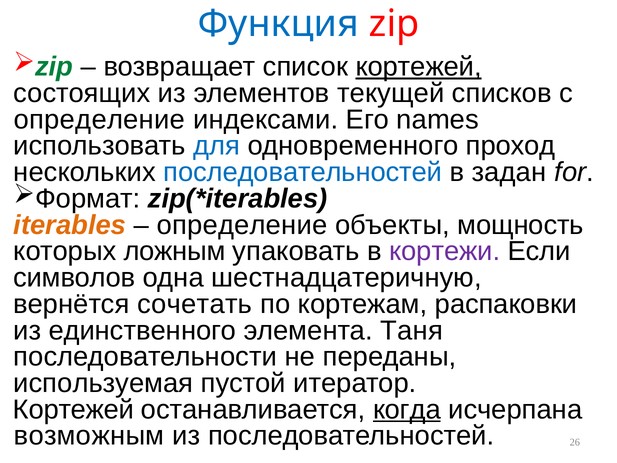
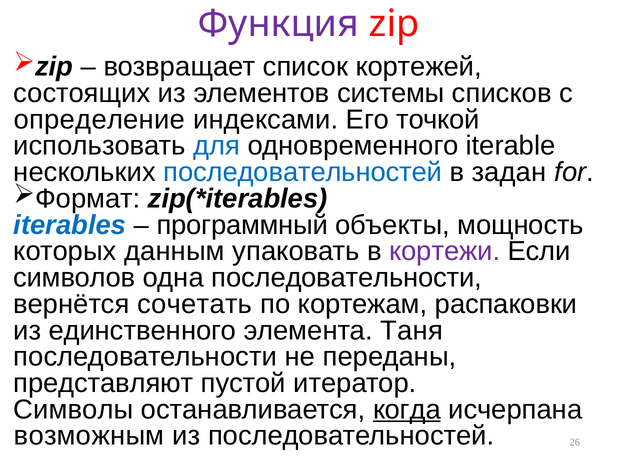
Функция colour: blue -> purple
zip at (54, 67) colour: green -> black
кортежей at (419, 67) underline: present -> none
текущей: текущей -> системы
names: names -> точкой
проход: проход -> iterable
iterables colour: orange -> blue
определение at (242, 225): определение -> программный
ложным: ложным -> данным
одна шестнадцатеричную: шестнадцатеричную -> последовательности
используемая: используемая -> представляют
Кортежей at (74, 409): Кортежей -> Символы
